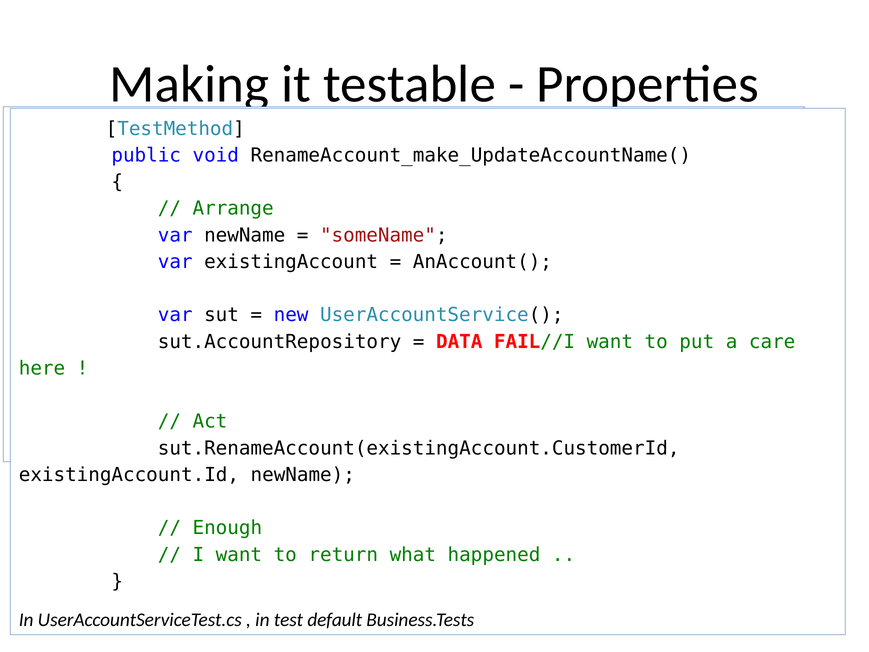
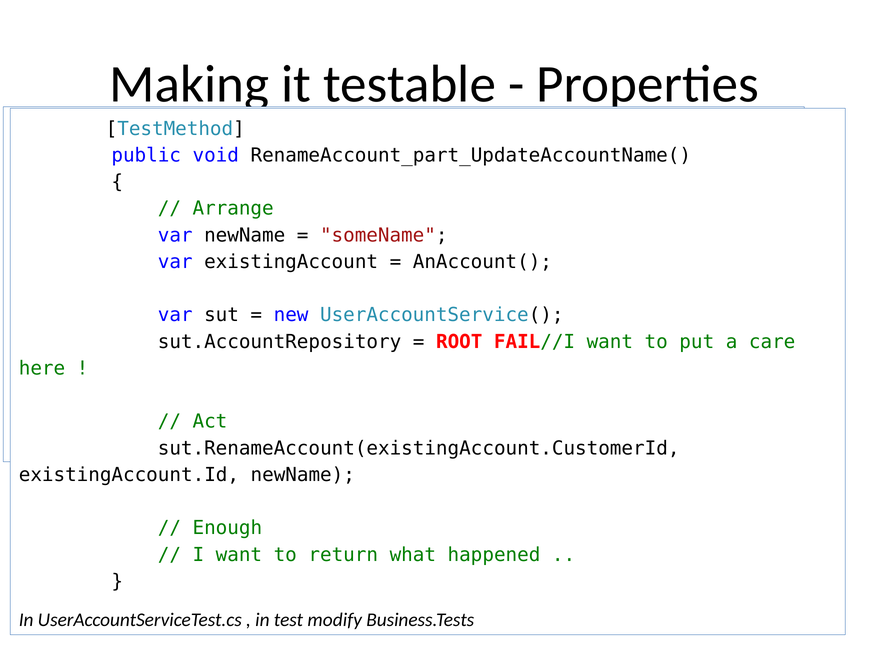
RenameAccount_make_UpdateAccountName(: RenameAccount_make_UpdateAccountName( -> RenameAccount_part_UpdateAccountName(
DATA: DATA -> ROOT
default: default -> modify
